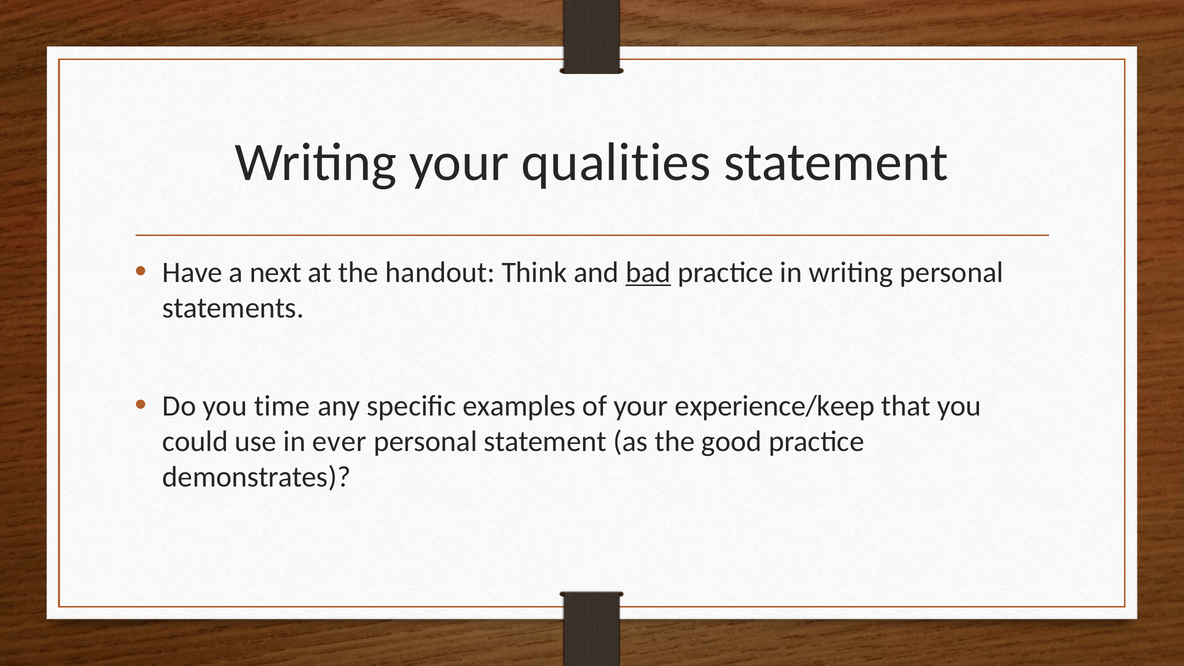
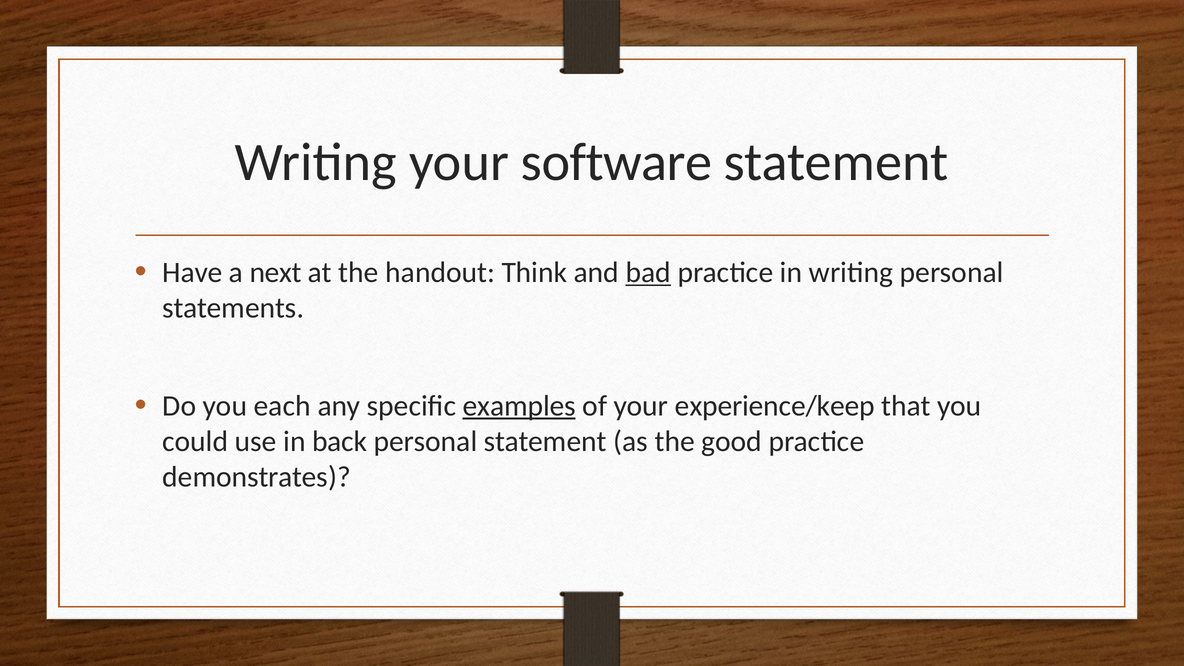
qualities: qualities -> software
time: time -> each
examples underline: none -> present
ever: ever -> back
